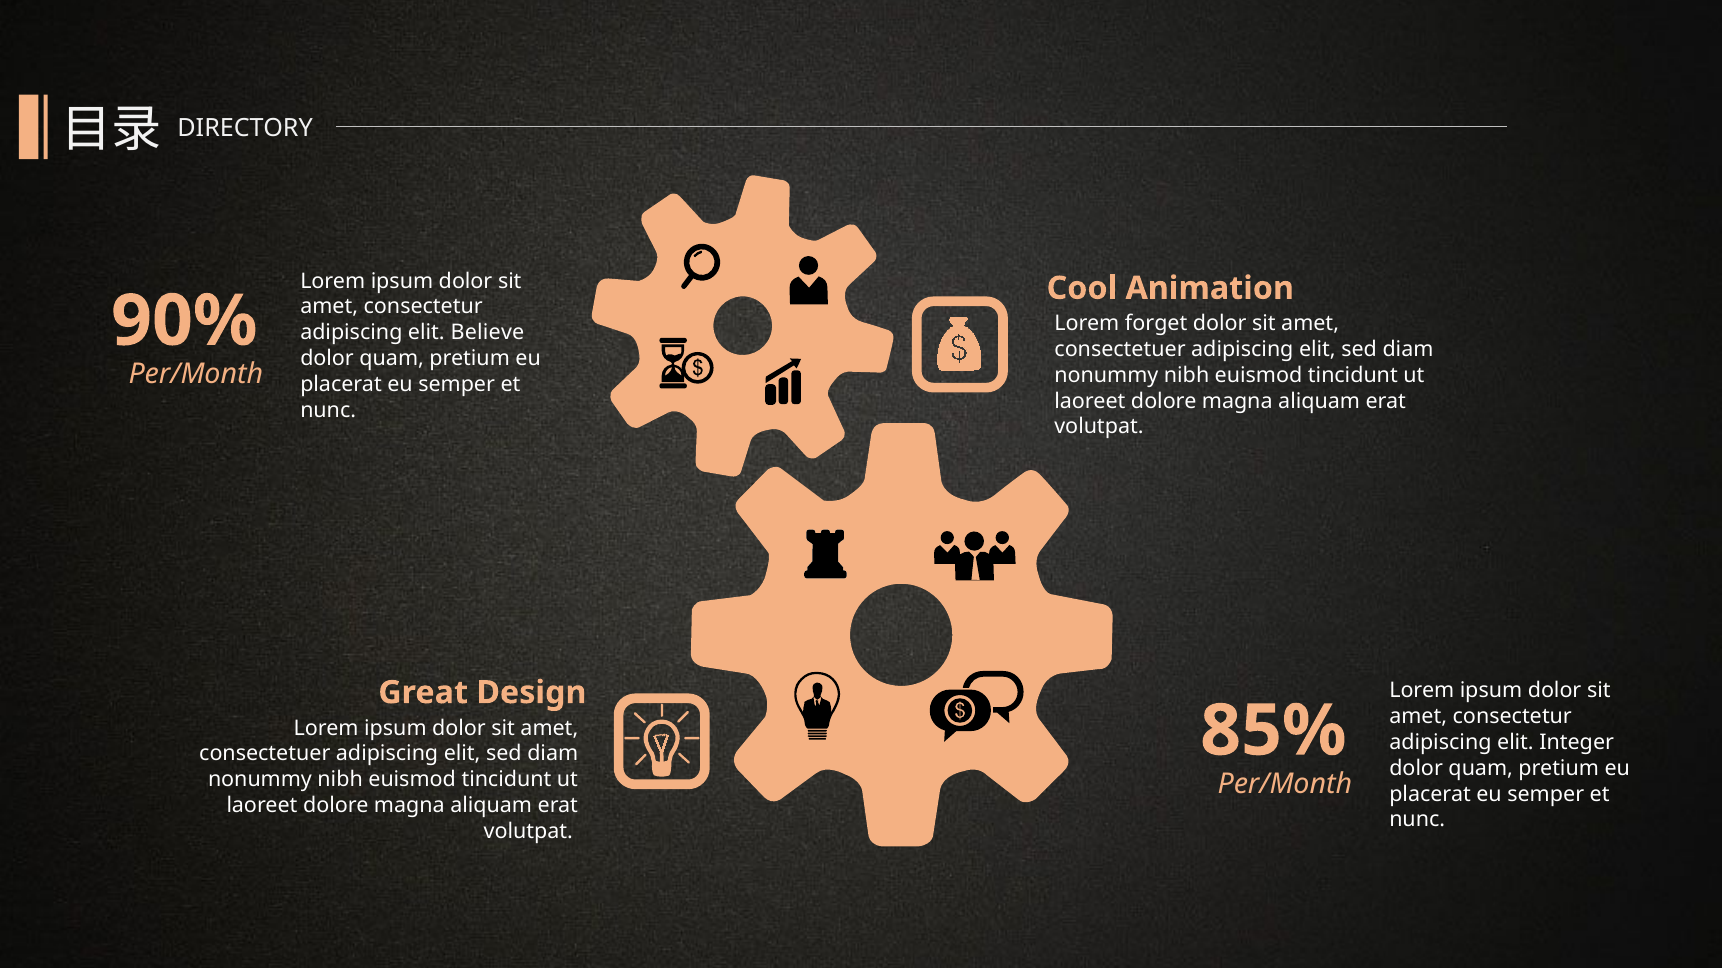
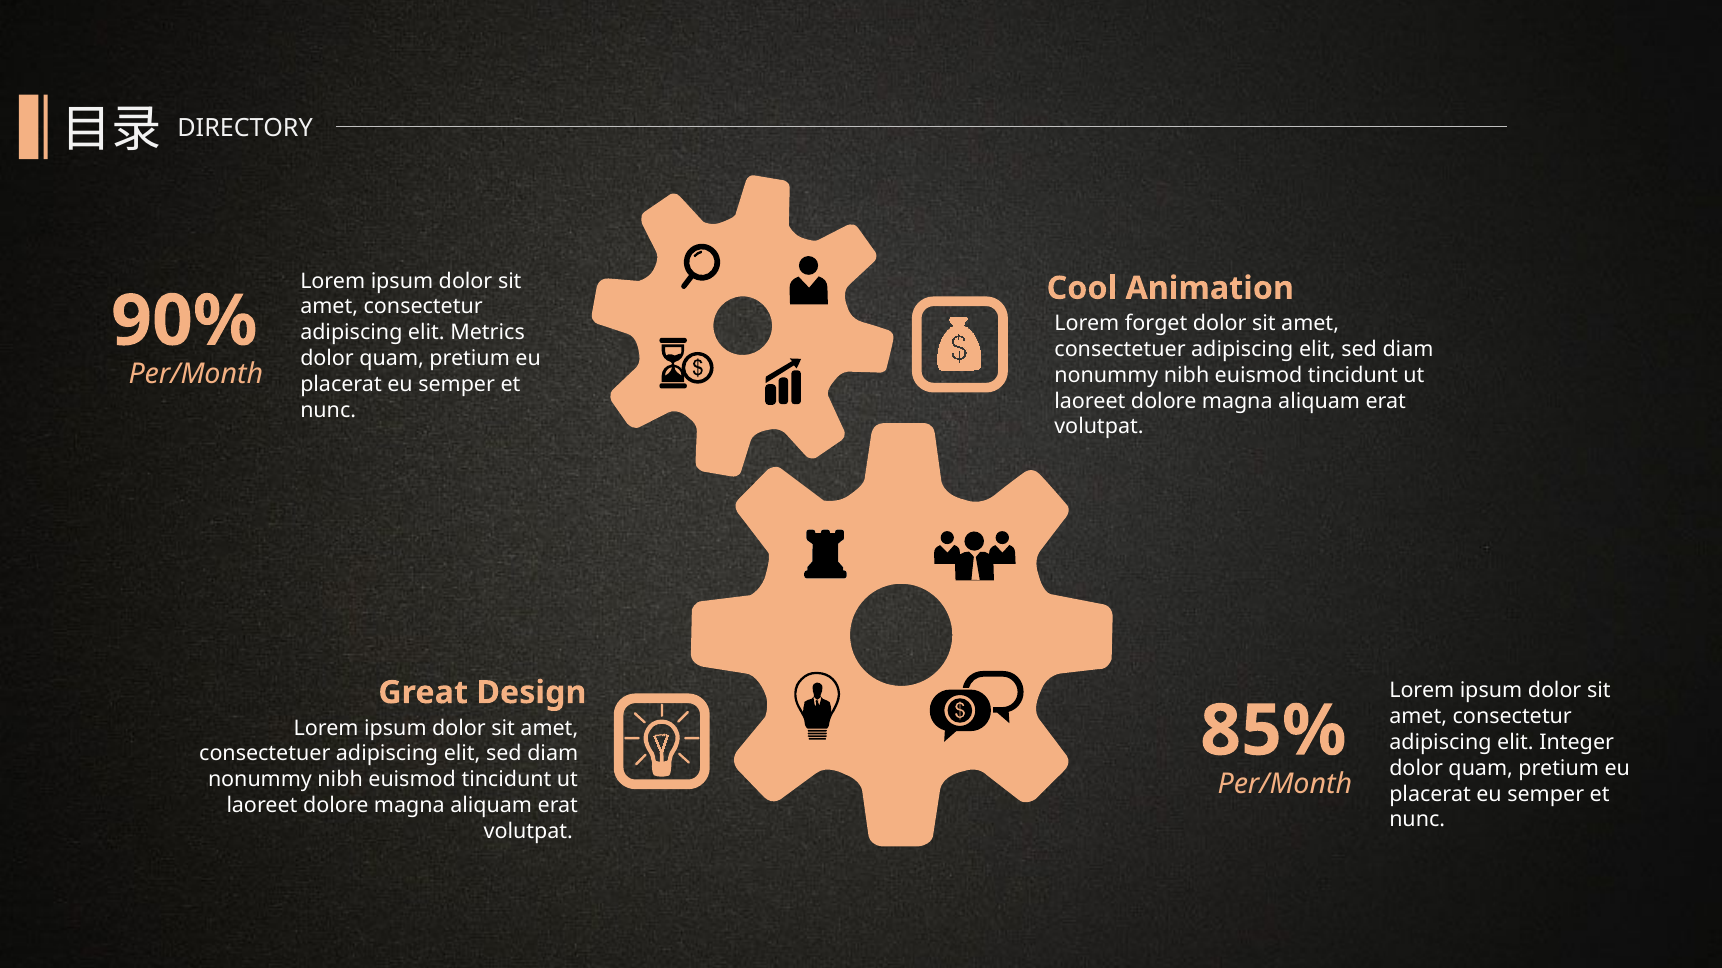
Believe: Believe -> Metrics
